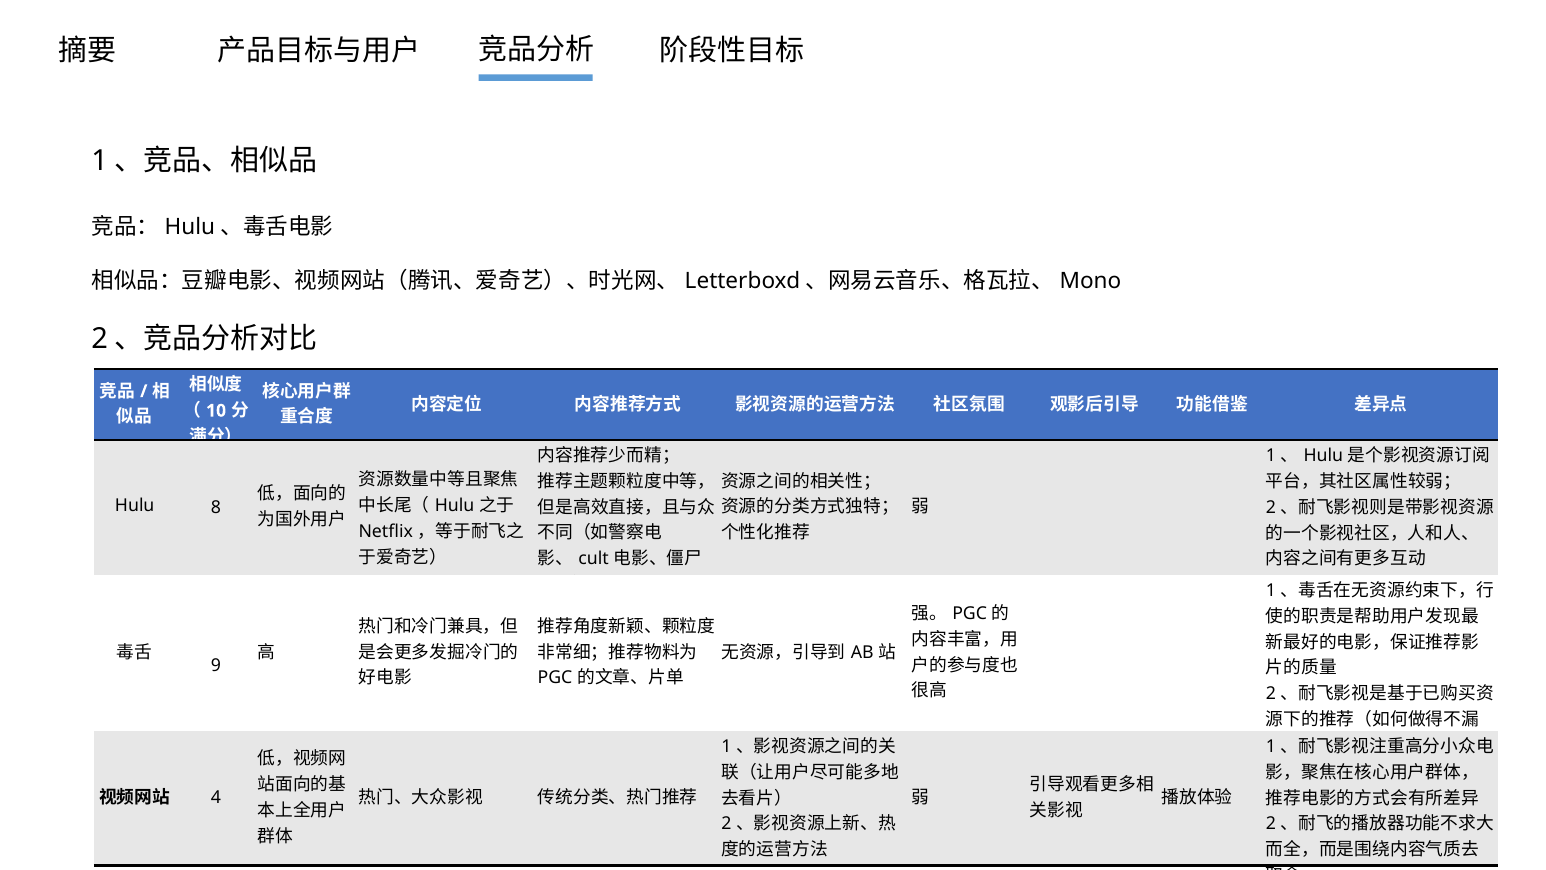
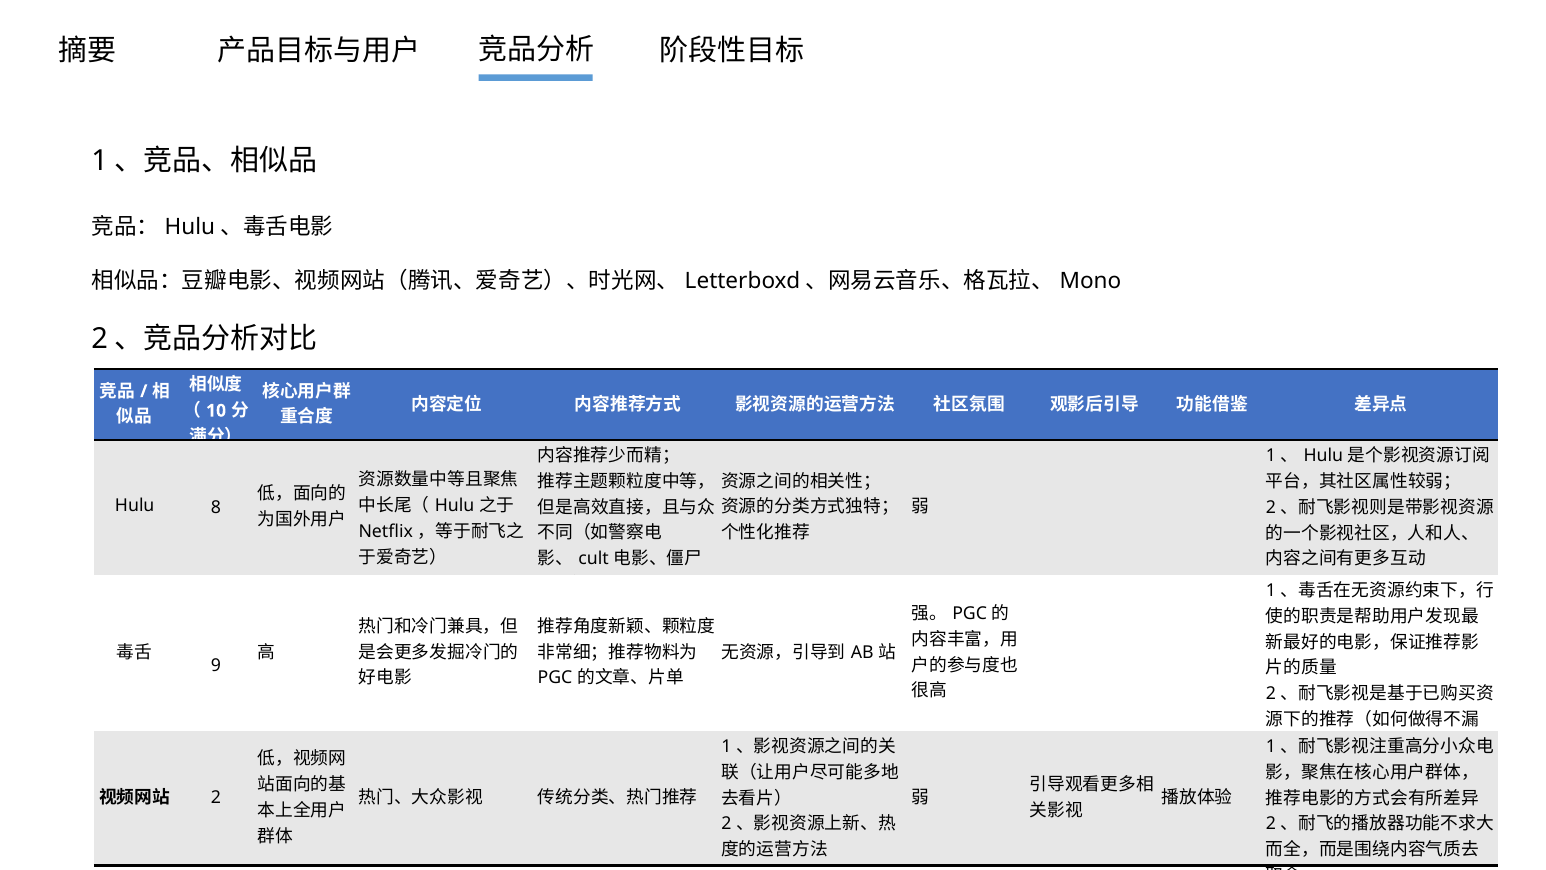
4 at (216, 798): 4 -> 2
